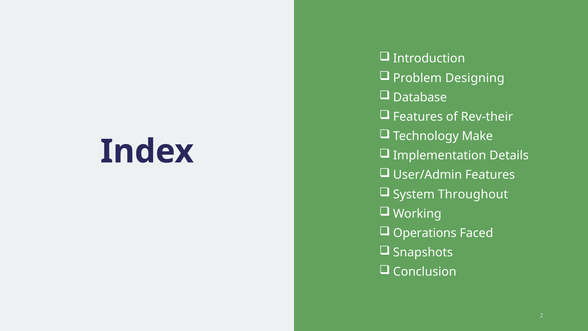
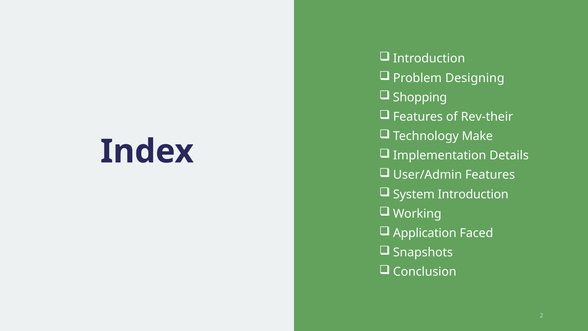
Database: Database -> Shopping
System Throughout: Throughout -> Introduction
Operations: Operations -> Application
